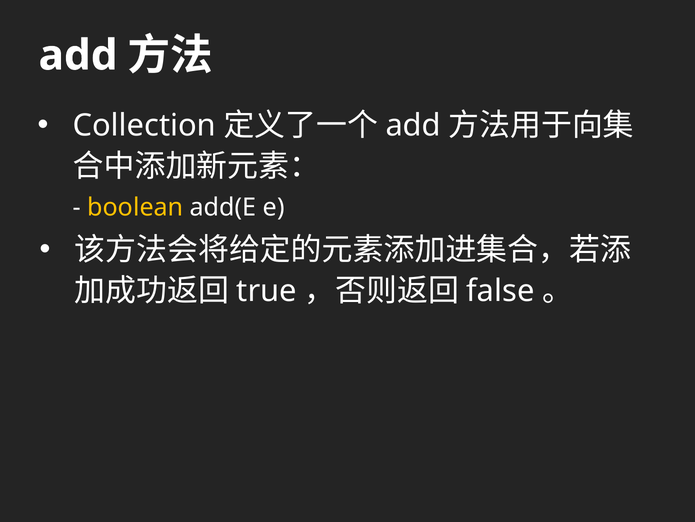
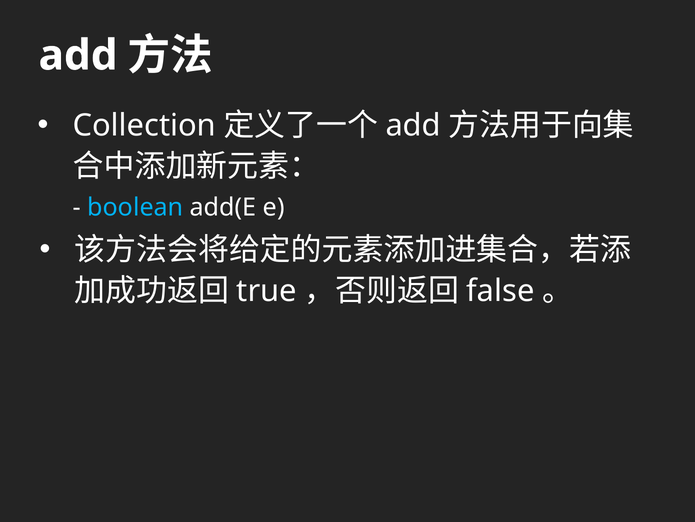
boolean colour: yellow -> light blue
